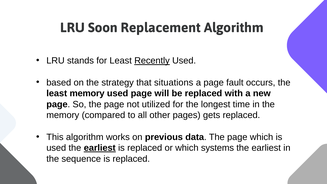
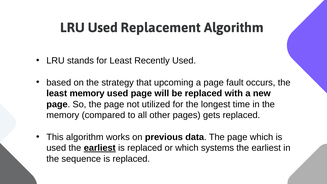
LRU Soon: Soon -> Used
Recently underline: present -> none
situations: situations -> upcoming
